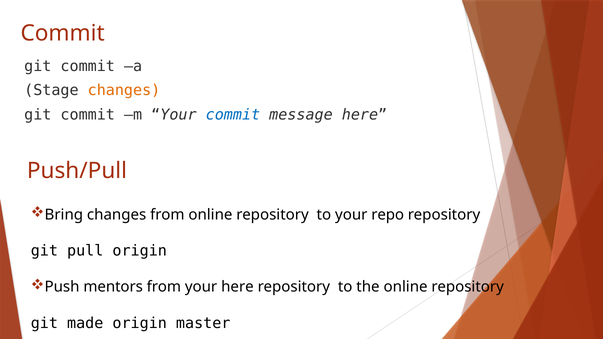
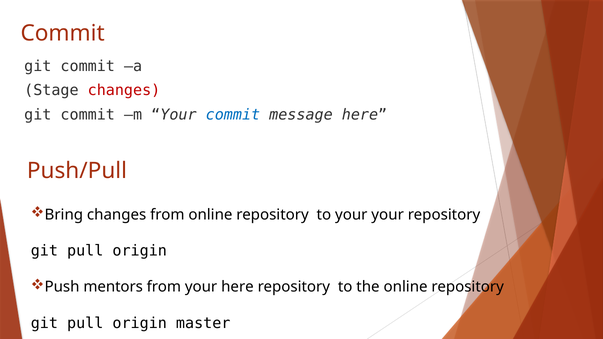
changes at (124, 91) colour: orange -> red
your repo: repo -> your
made at (85, 323): made -> pull
